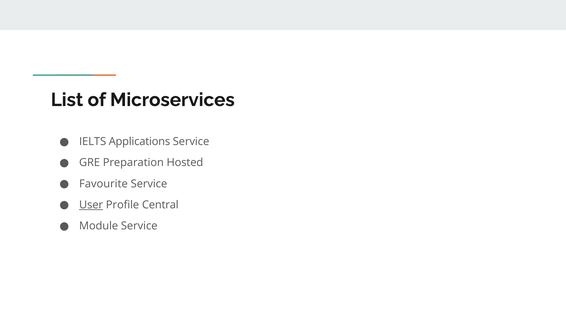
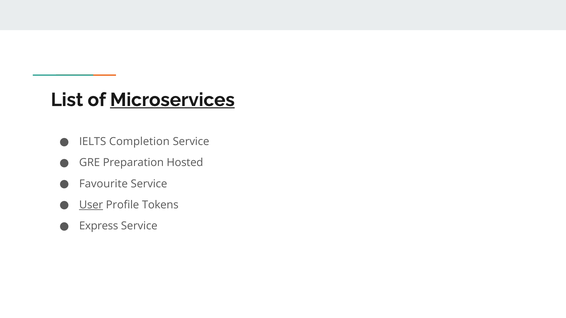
Microservices underline: none -> present
Applications: Applications -> Completion
Central: Central -> Tokens
Module: Module -> Express
